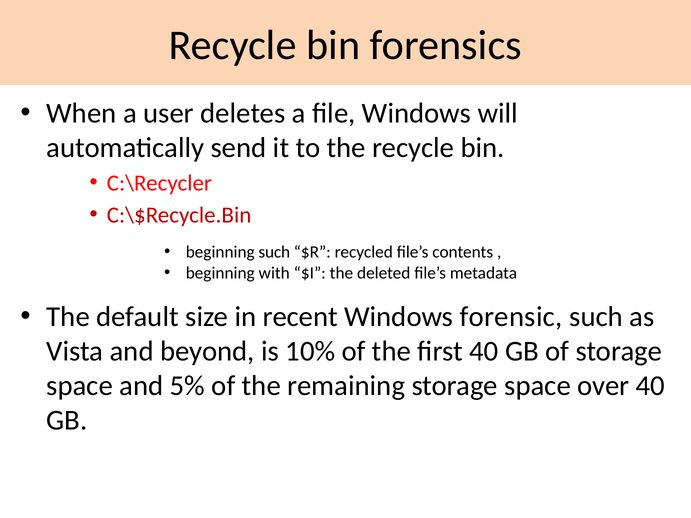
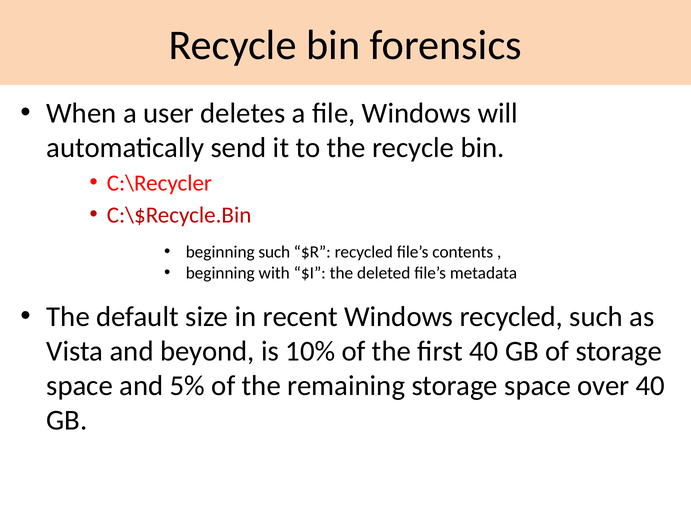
Windows forensic: forensic -> recycled
